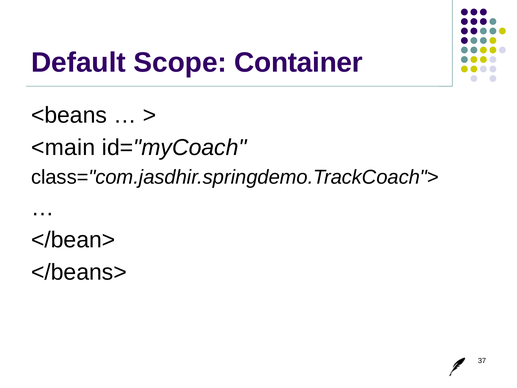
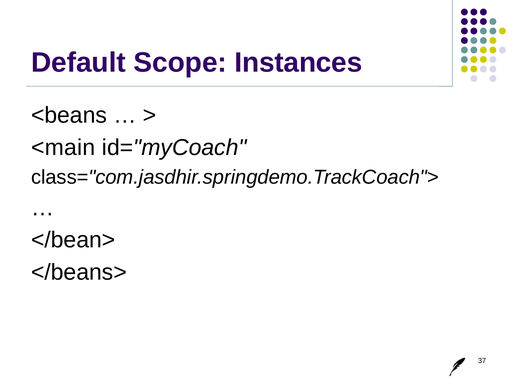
Container: Container -> Instances
